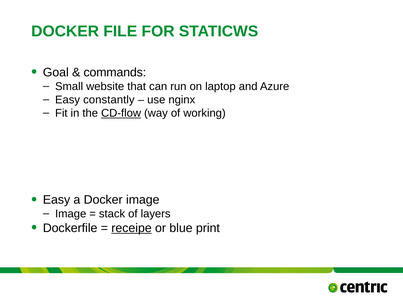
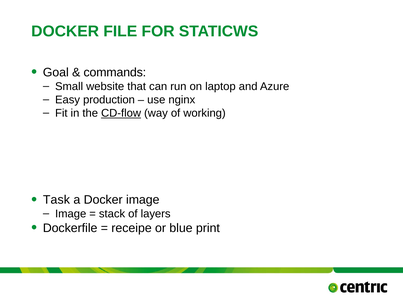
constantly: constantly -> production
Easy at (57, 200): Easy -> Task
receipe underline: present -> none
